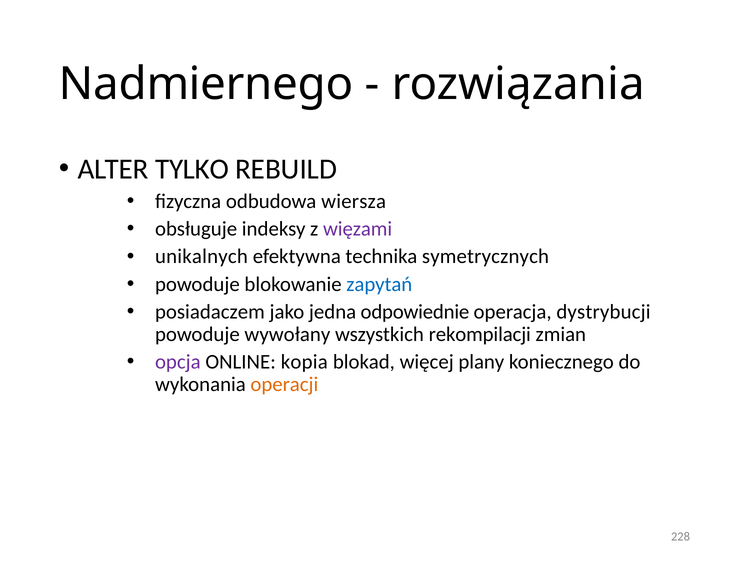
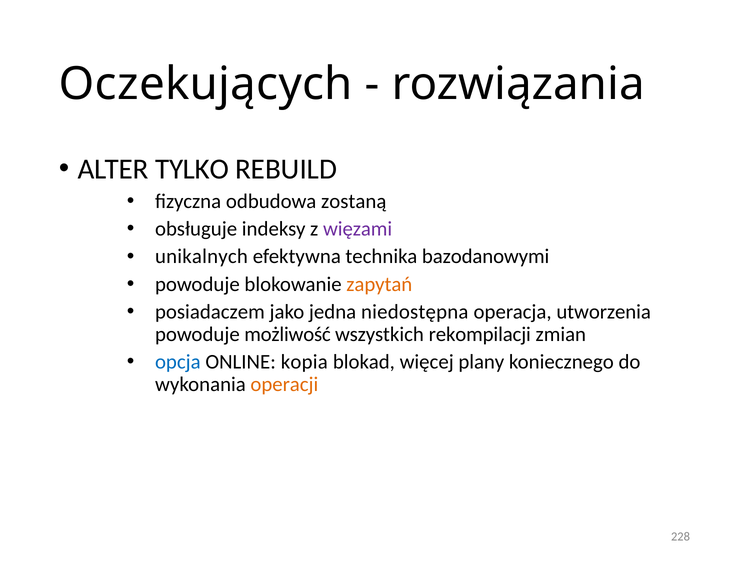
Nadmiernego: Nadmiernego -> Oczekujących
wiersza: wiersza -> zostaną
symetrycznych: symetrycznych -> bazodanowymi
zapytań colour: blue -> orange
odpowiednie: odpowiednie -> niedostępna
dystrybucji: dystrybucji -> utworzenia
wywołany: wywołany -> możliwość
opcja colour: purple -> blue
